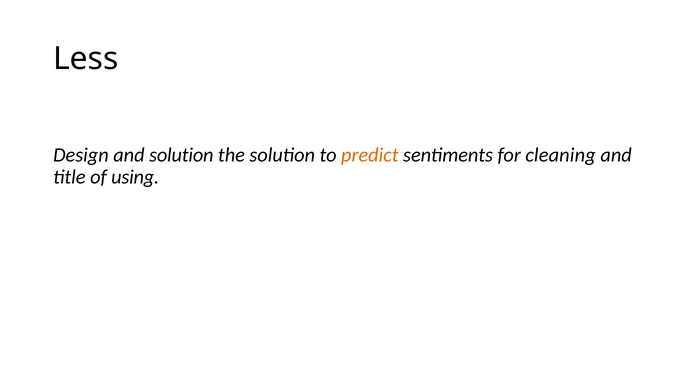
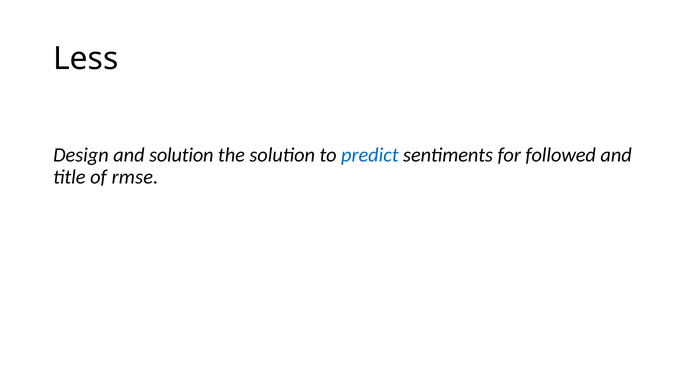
predict colour: orange -> blue
cleaning: cleaning -> followed
using: using -> rmse
